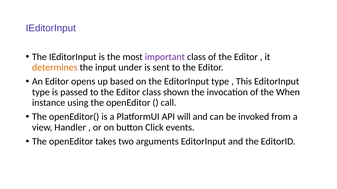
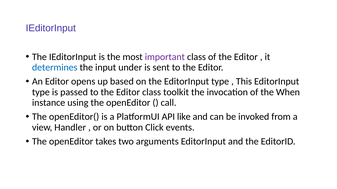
determines colour: orange -> blue
shown: shown -> toolkit
will: will -> like
